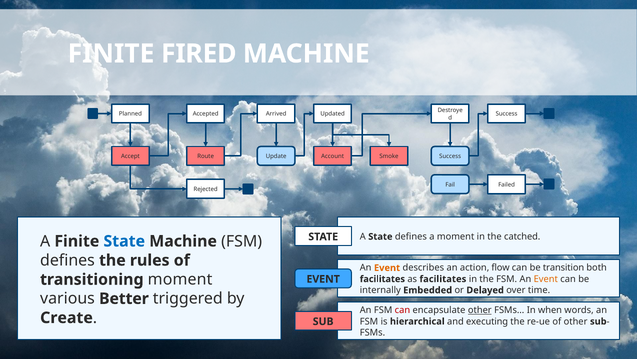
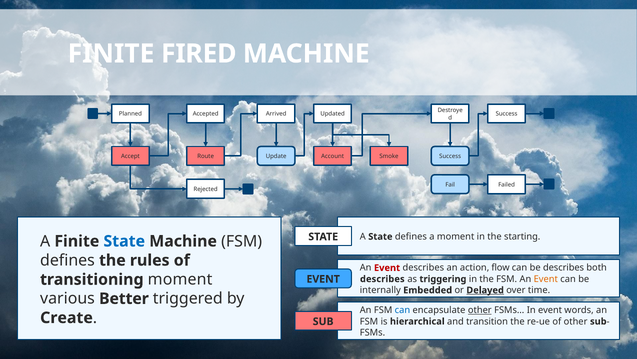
catched: catched -> starting
Event at (387, 267) colour: orange -> red
be transition: transition -> describes
facilitates at (382, 279): facilitates -> describes
as facilitates: facilitates -> triggering
Delayed underline: none -> present
can at (402, 310) colour: red -> blue
In when: when -> event
executing: executing -> transition
